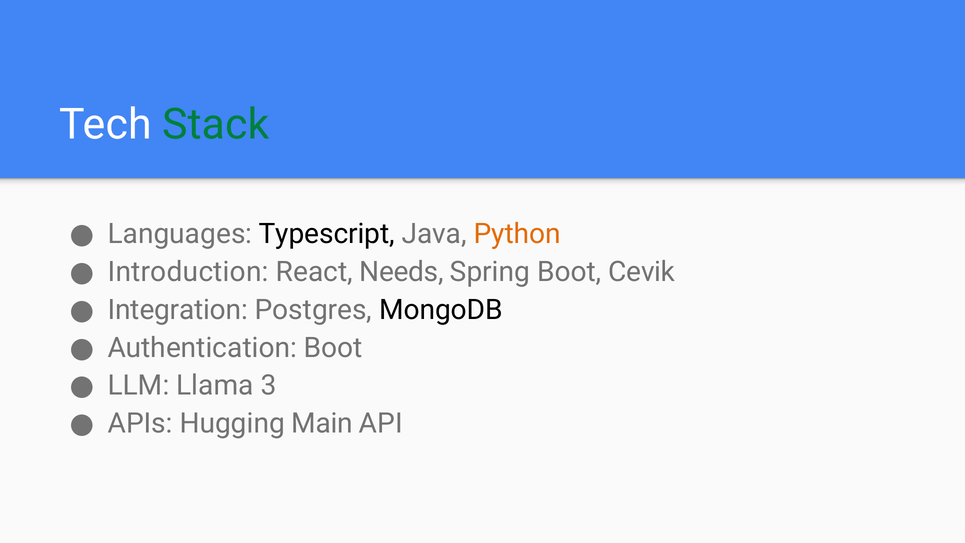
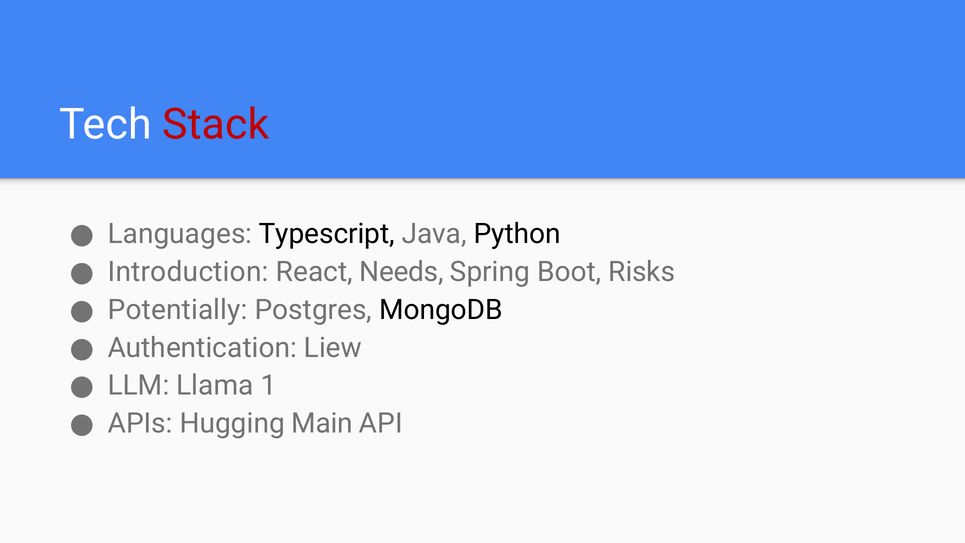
Stack colour: green -> red
Python colour: orange -> black
Cevik: Cevik -> Risks
Integration: Integration -> Potentially
Authentication Boot: Boot -> Liew
3: 3 -> 1
